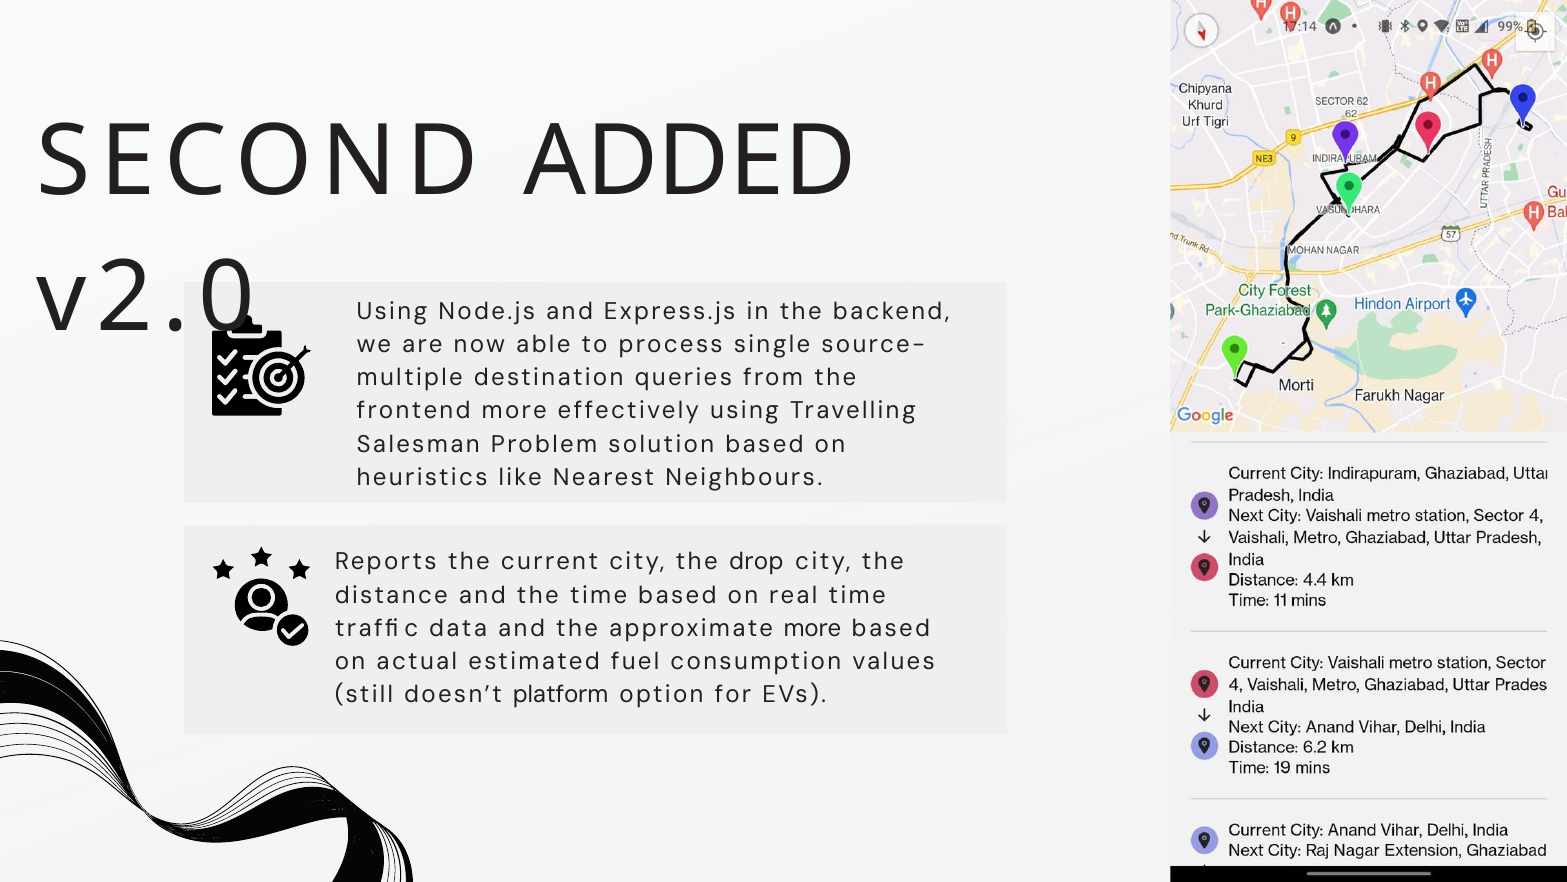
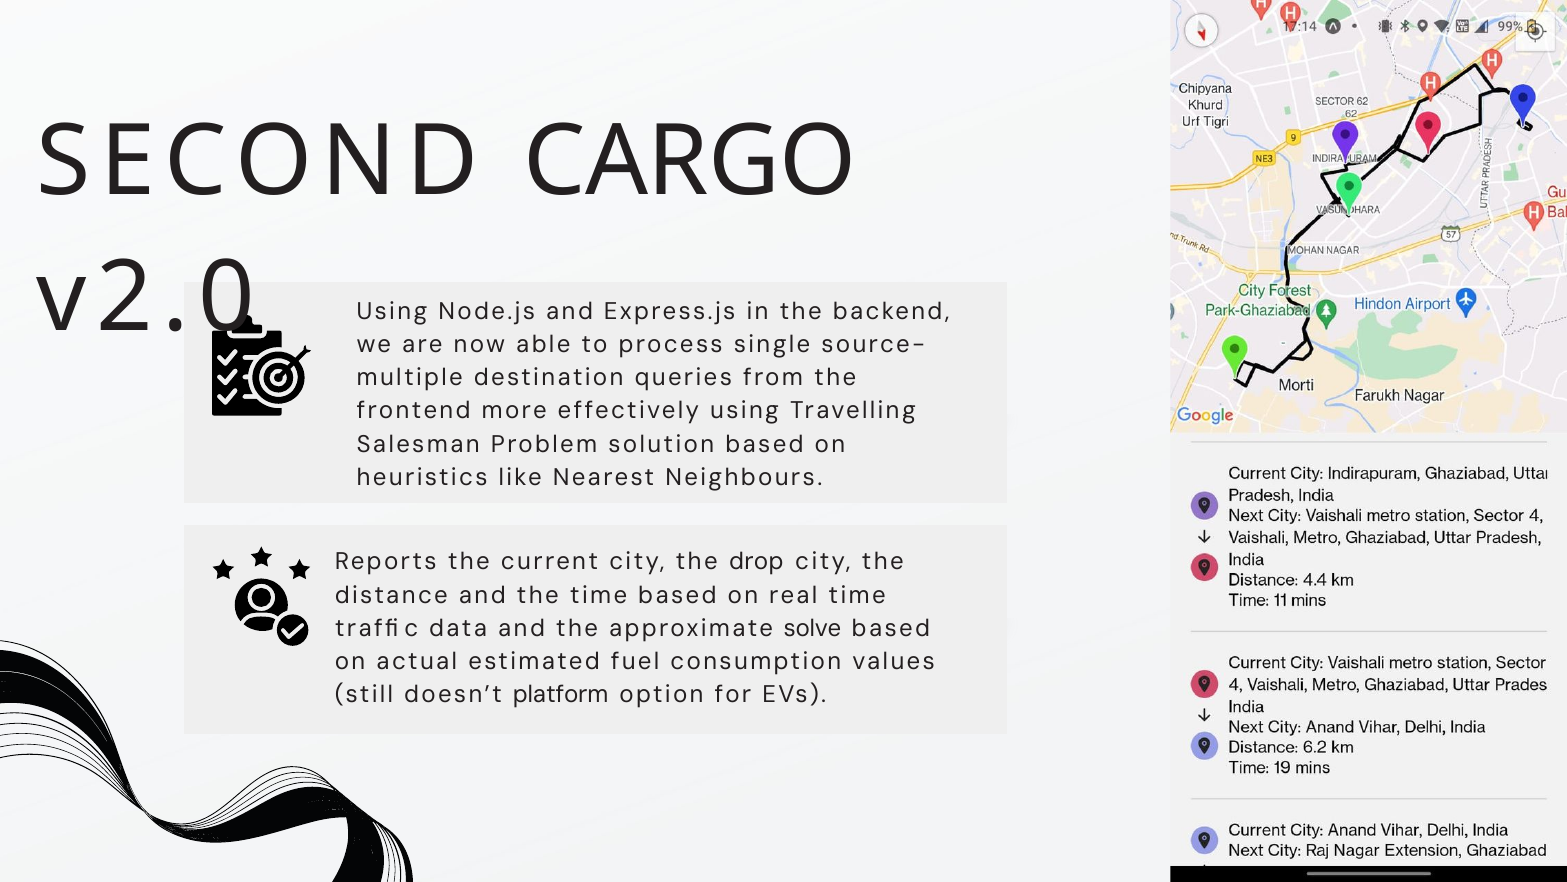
ADDED: ADDED -> CARGO
approximate more: more -> solve
